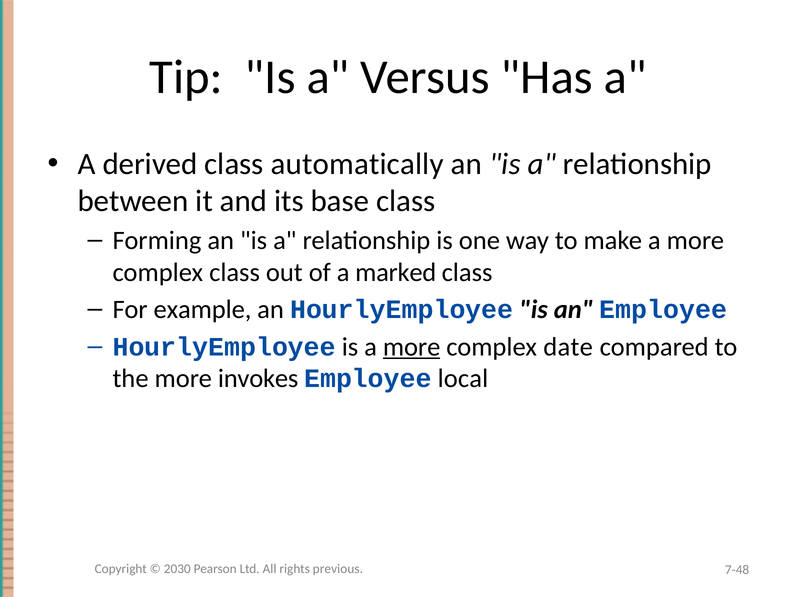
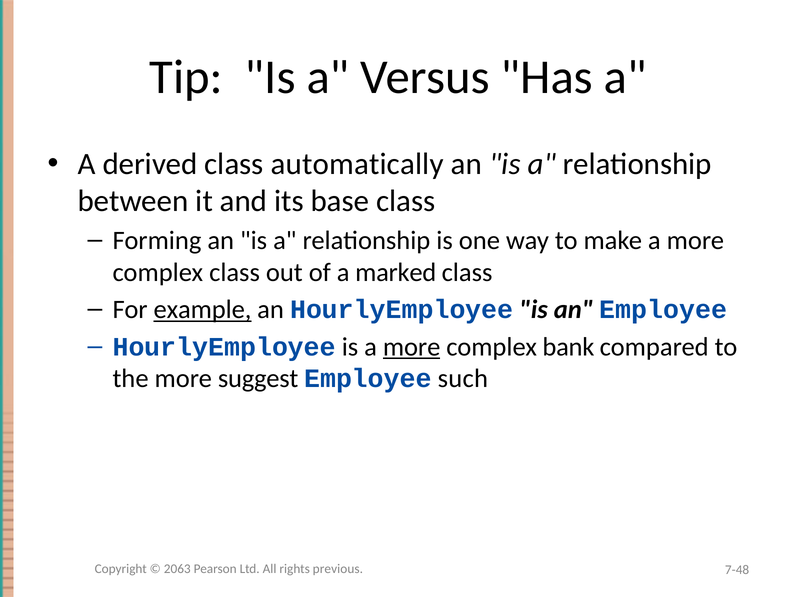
example underline: none -> present
date: date -> bank
invokes: invokes -> suggest
local: local -> such
2030: 2030 -> 2063
